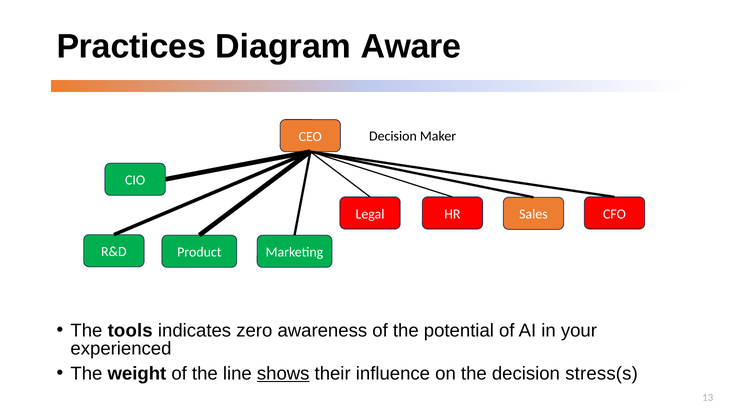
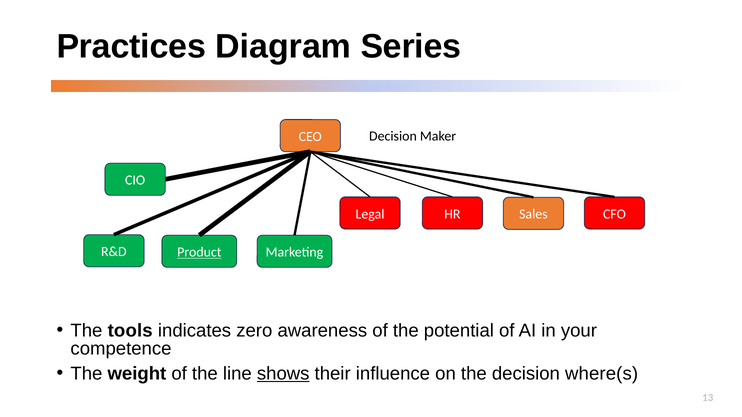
Aware: Aware -> Series
Product underline: none -> present
experienced: experienced -> competence
stress(s: stress(s -> where(s
